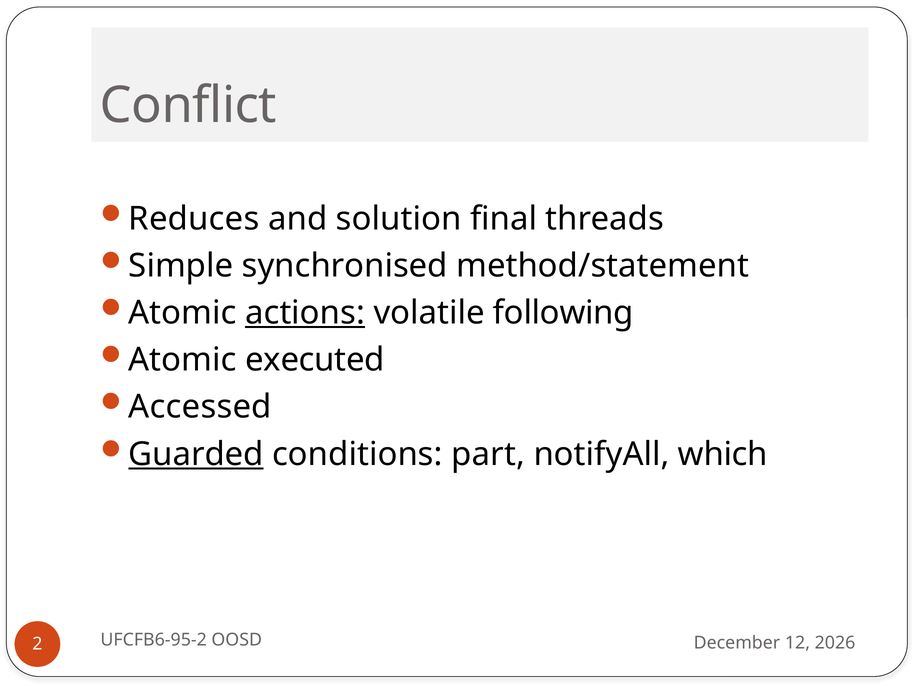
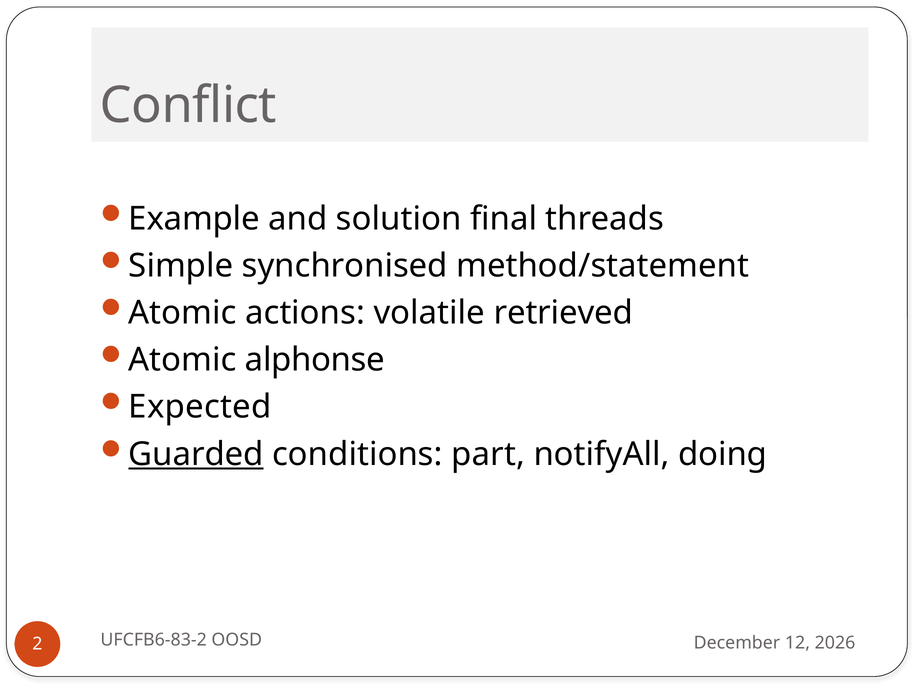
Reduces: Reduces -> Example
actions underline: present -> none
following: following -> retrieved
executed: executed -> alphonse
Accessed: Accessed -> Expected
which: which -> doing
UFCFB6-95-2: UFCFB6-95-2 -> UFCFB6-83-2
